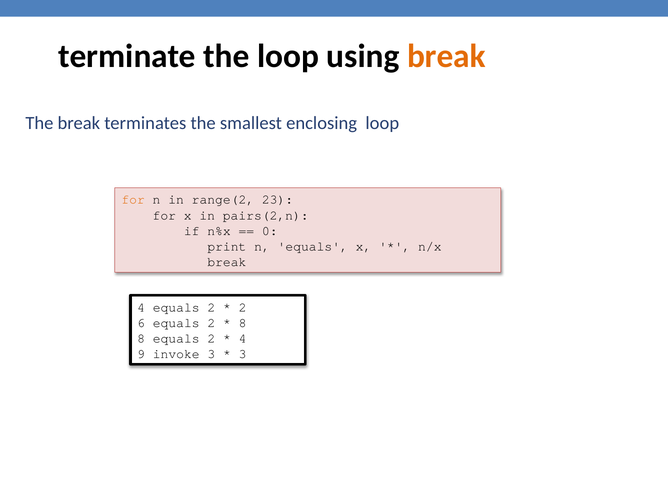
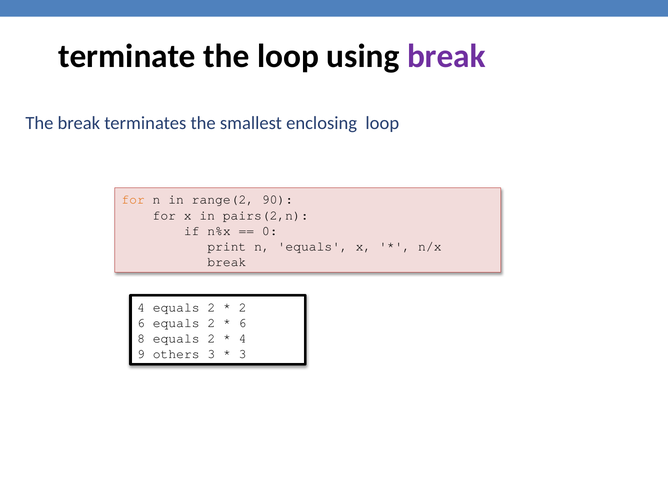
break at (446, 56) colour: orange -> purple
23: 23 -> 90
8 at (243, 323): 8 -> 6
invoke: invoke -> others
